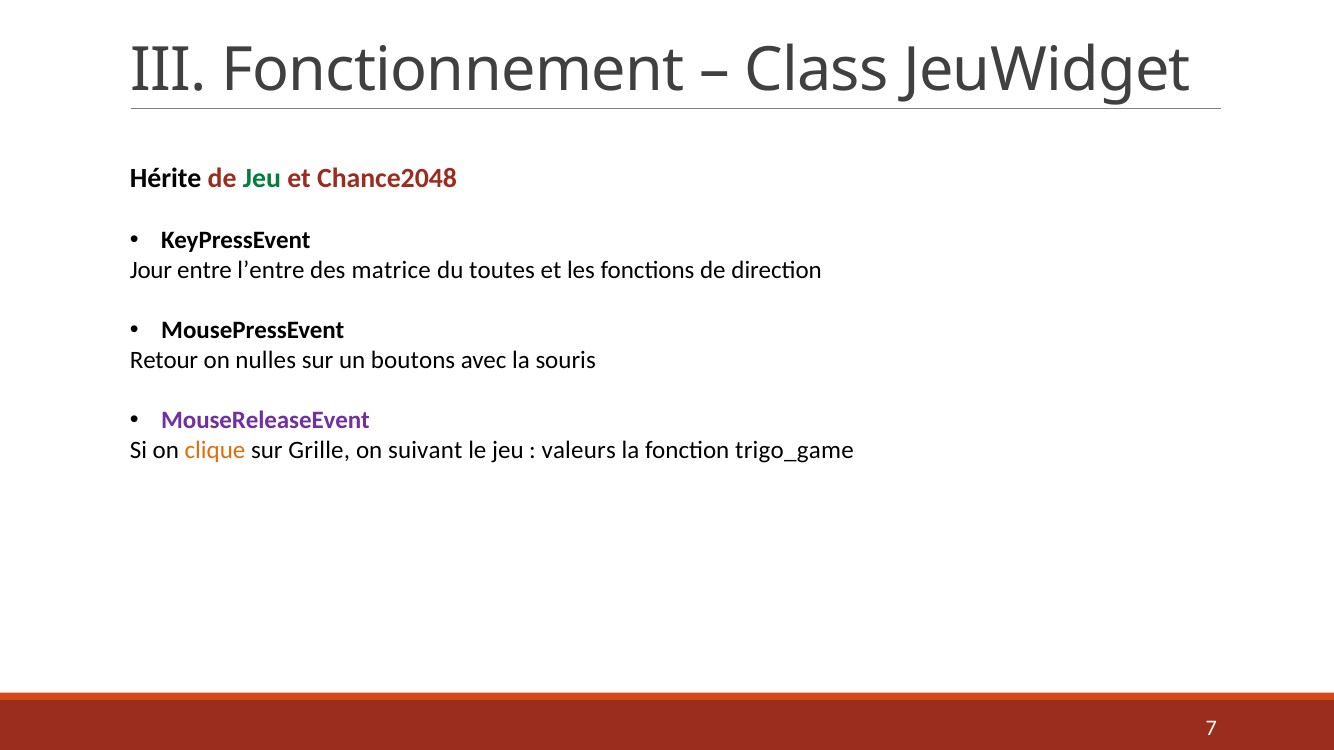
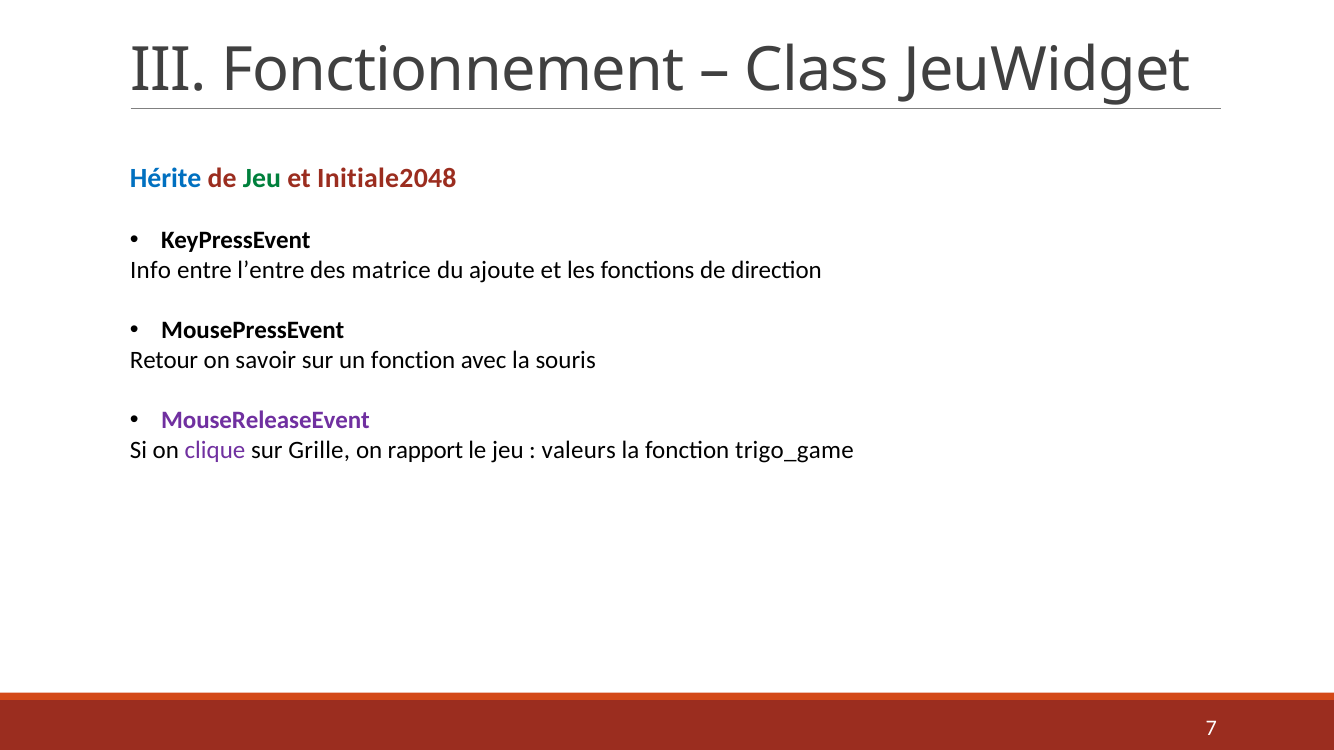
Hérite colour: black -> blue
Chance2048: Chance2048 -> Initiale2048
Jour: Jour -> Info
toutes: toutes -> ajoute
nulles: nulles -> savoir
un boutons: boutons -> fonction
clique colour: orange -> purple
suivant: suivant -> rapport
